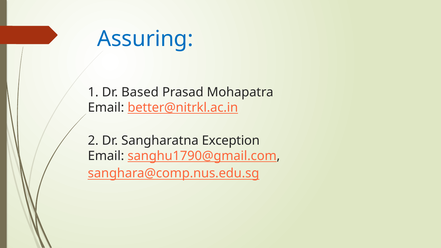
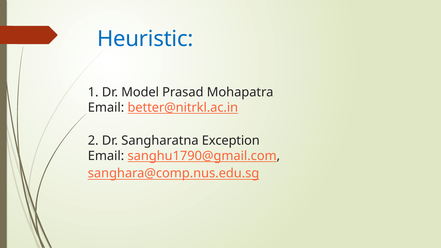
Assuring: Assuring -> Heuristic
Based: Based -> Model
